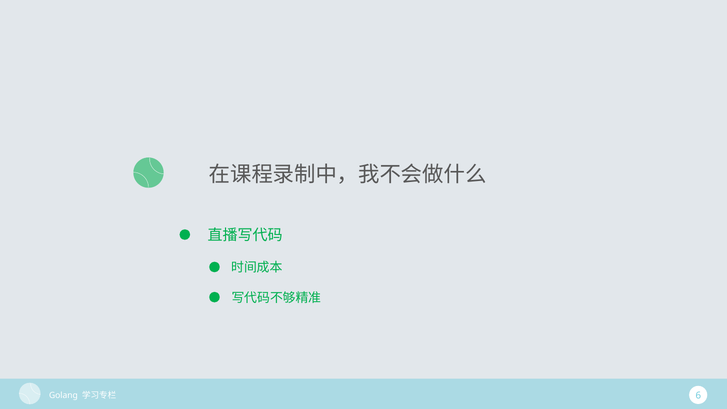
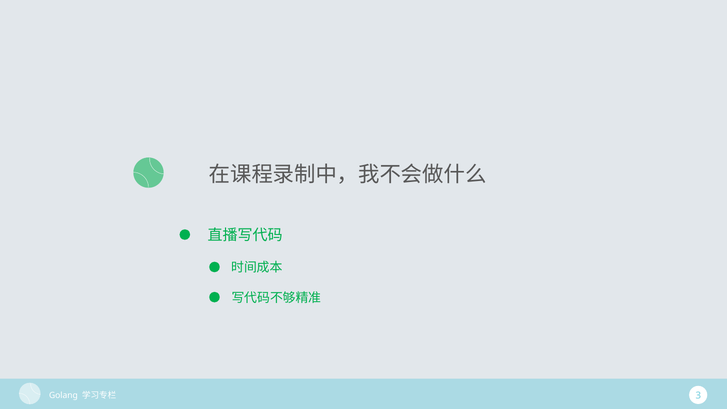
6: 6 -> 3
